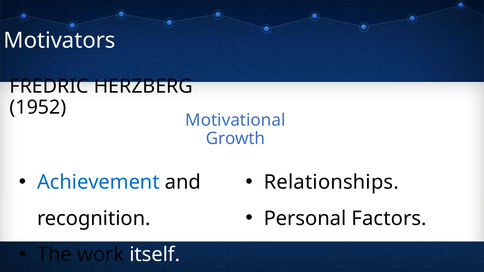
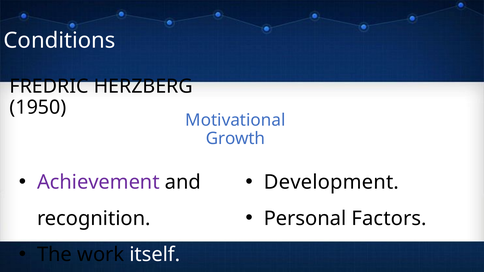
Motivators: Motivators -> Conditions
1952: 1952 -> 1950
Achievement colour: blue -> purple
Relationships: Relationships -> Development
